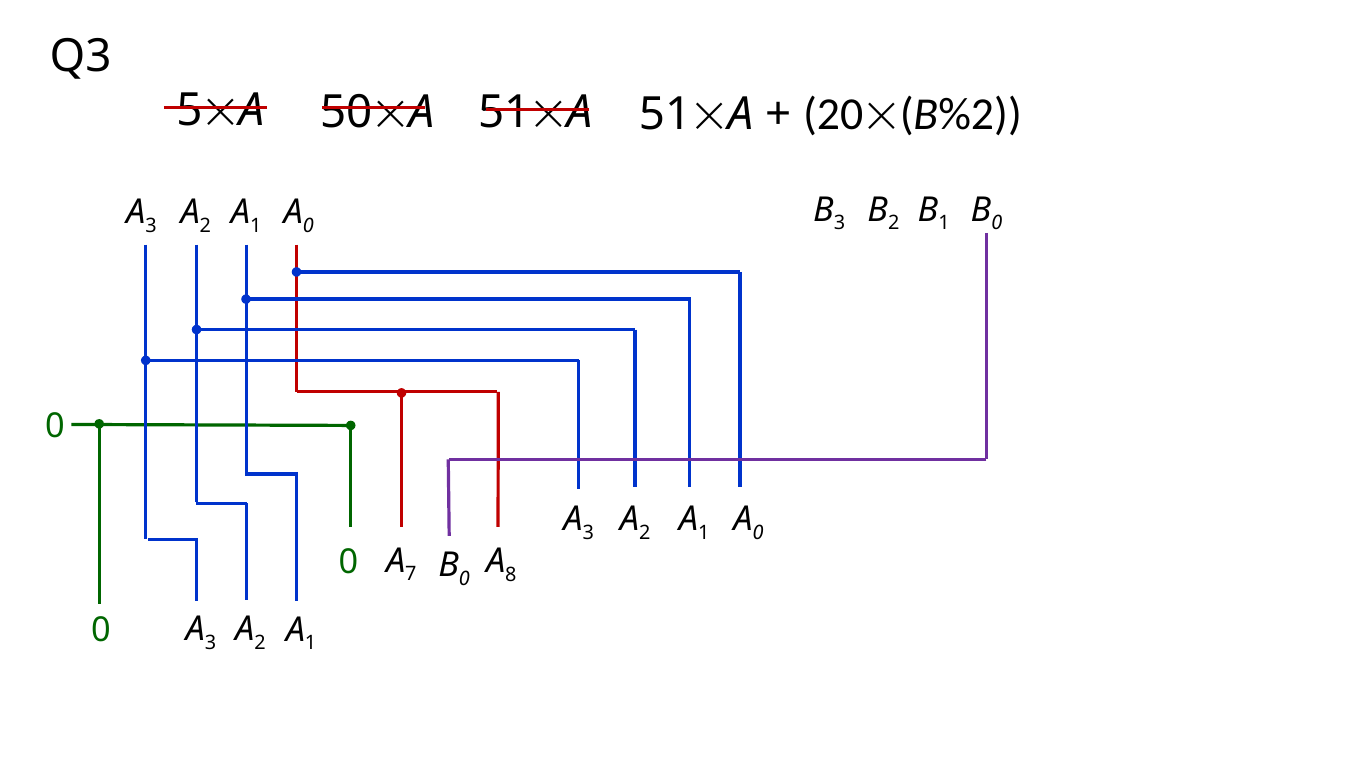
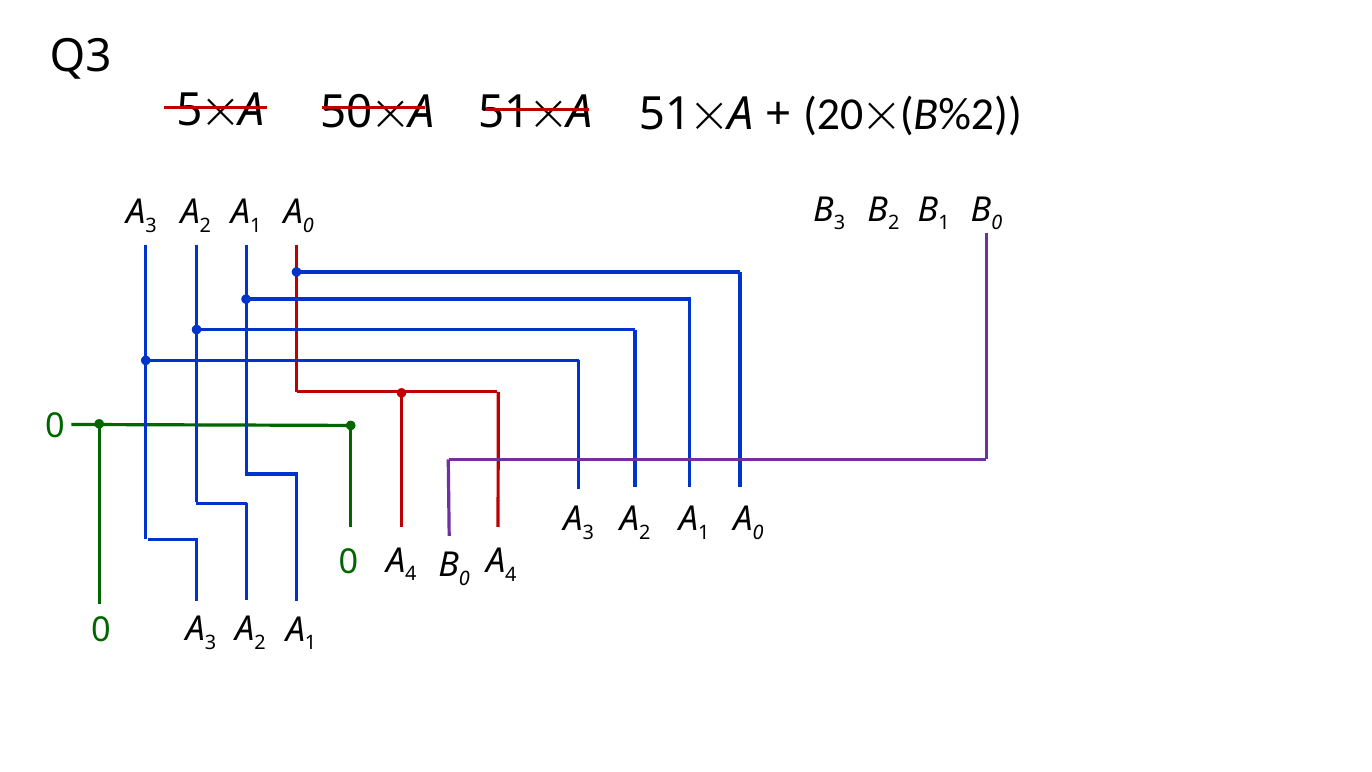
7 at (411, 574): 7 -> 4
8 at (511, 575): 8 -> 4
